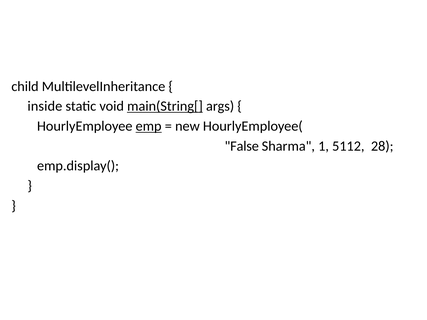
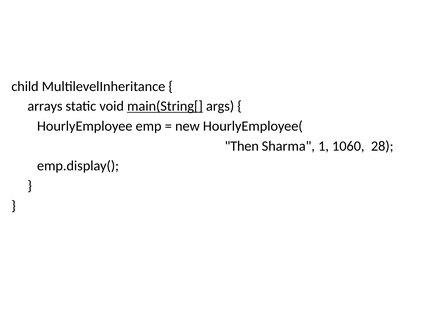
inside: inside -> arrays
emp underline: present -> none
False: False -> Then
5112: 5112 -> 1060
